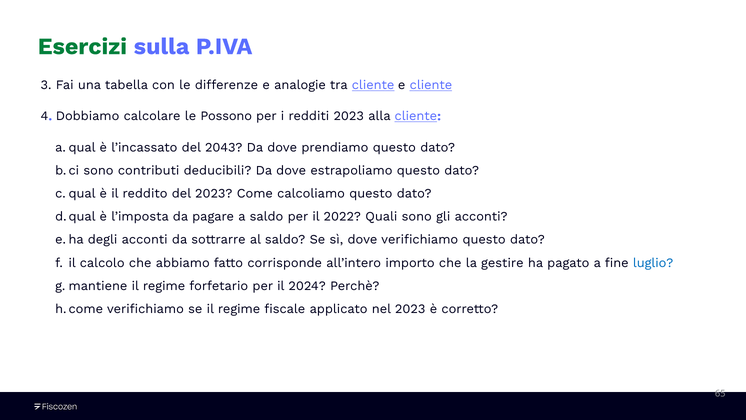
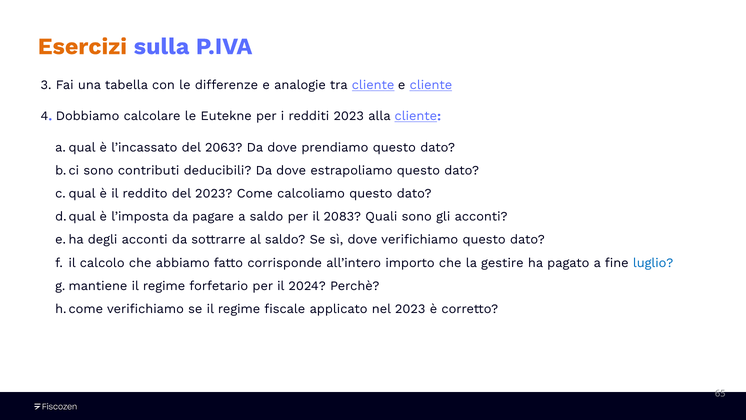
Esercizi colour: green -> orange
Possono: Possono -> Eutekne
2043: 2043 -> 2063
2022: 2022 -> 2083
